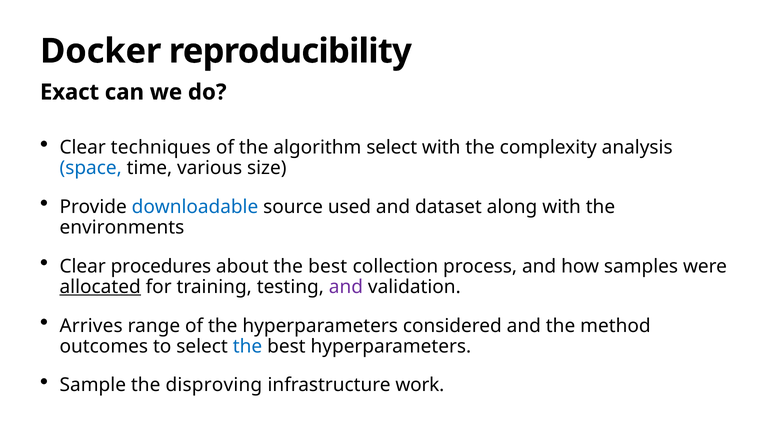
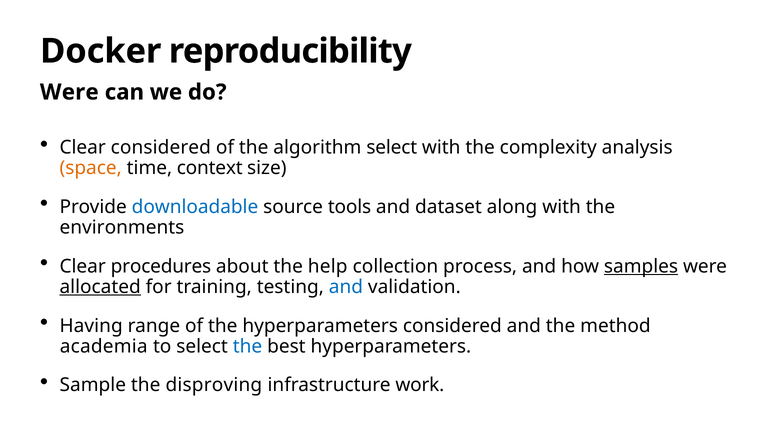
Exact at (70, 92): Exact -> Were
Clear techniques: techniques -> considered
space colour: blue -> orange
various: various -> context
used: used -> tools
about the best: best -> help
samples underline: none -> present
and at (346, 287) colour: purple -> blue
Arrives: Arrives -> Having
outcomes: outcomes -> academia
